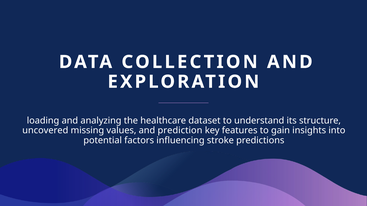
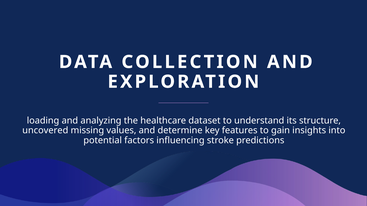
prediction: prediction -> determine
